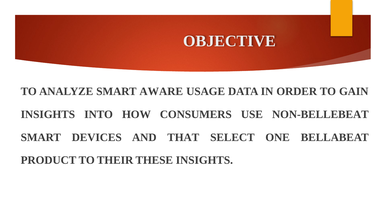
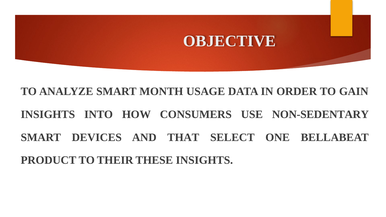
AWARE: AWARE -> MONTH
NON-BELLEBEAT: NON-BELLEBEAT -> NON-SEDENTARY
